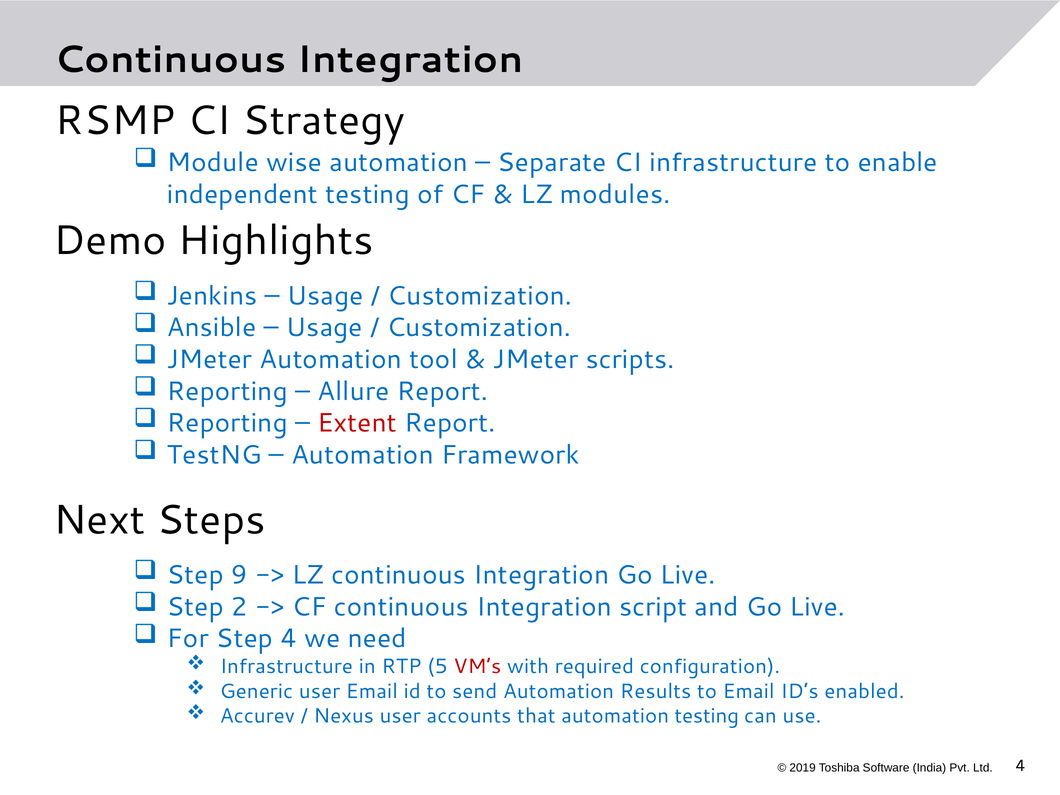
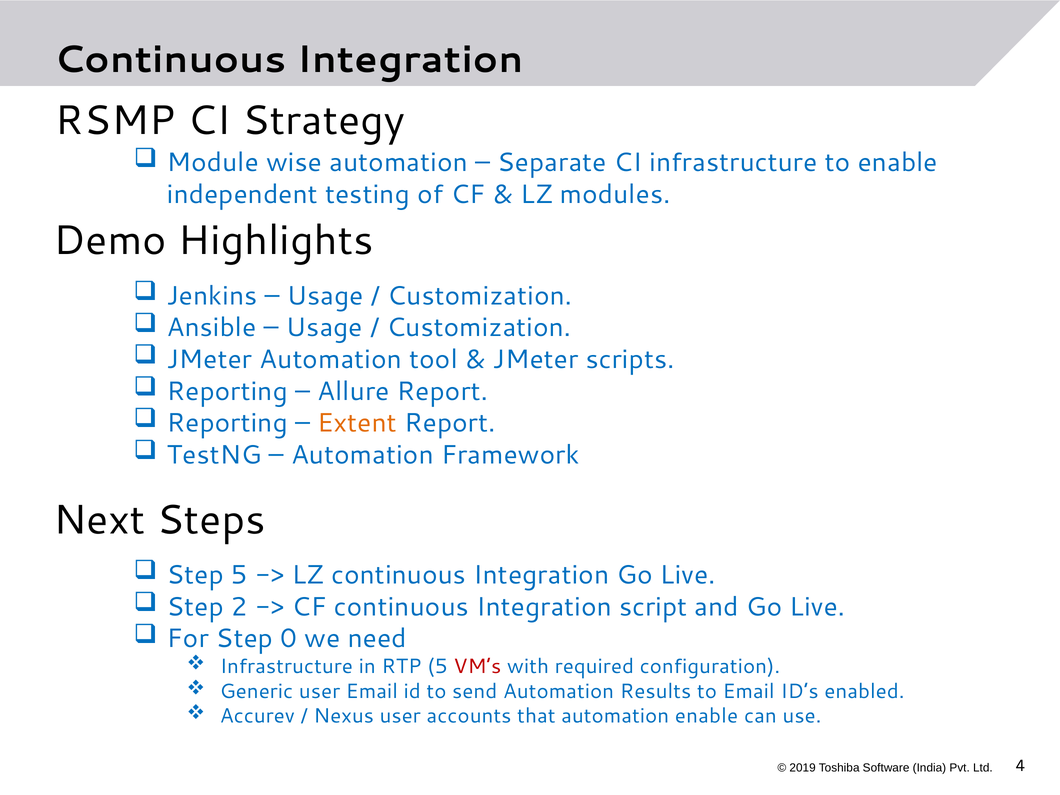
Extent colour: red -> orange
Step 9: 9 -> 5
Step 4: 4 -> 0
automation testing: testing -> enable
